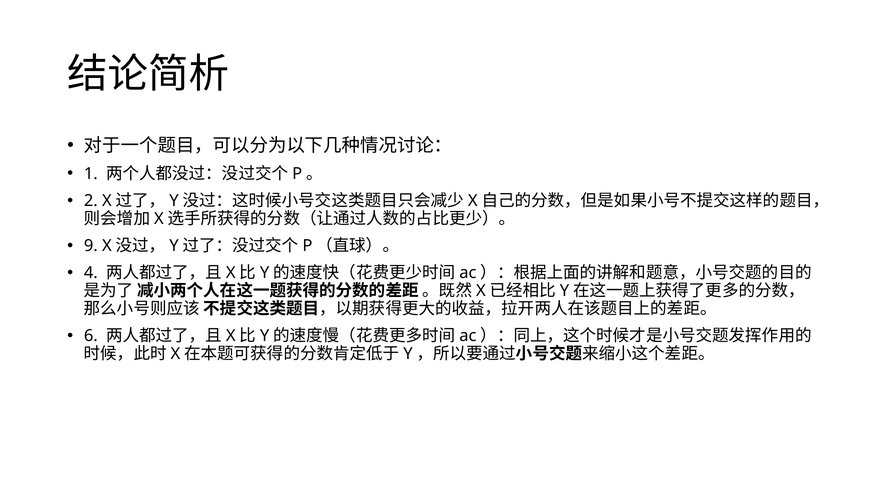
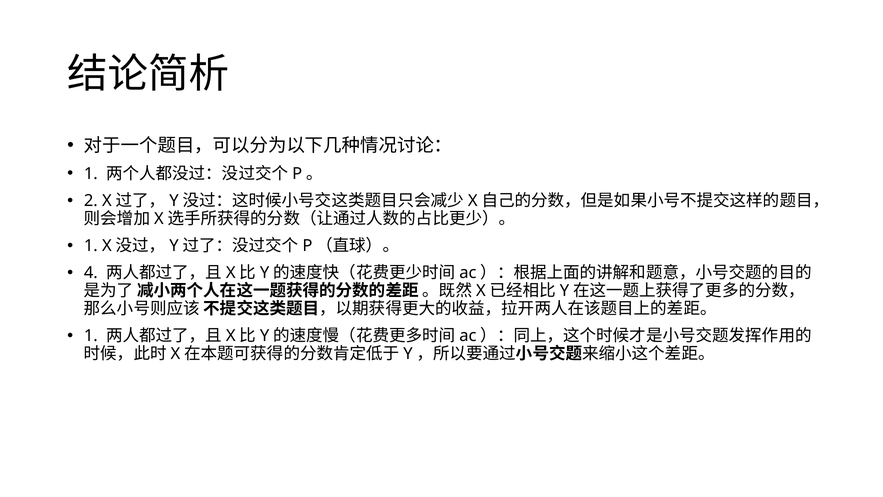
9 at (91, 246): 9 -> 1
6 at (91, 335): 6 -> 1
